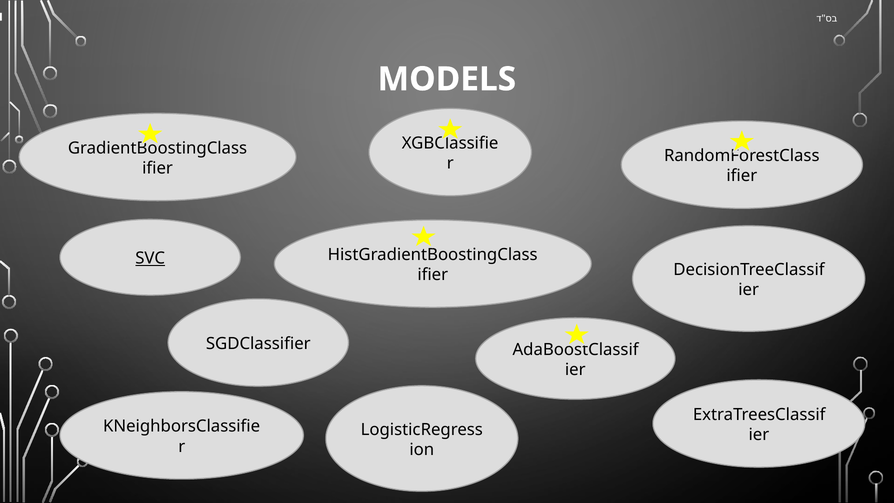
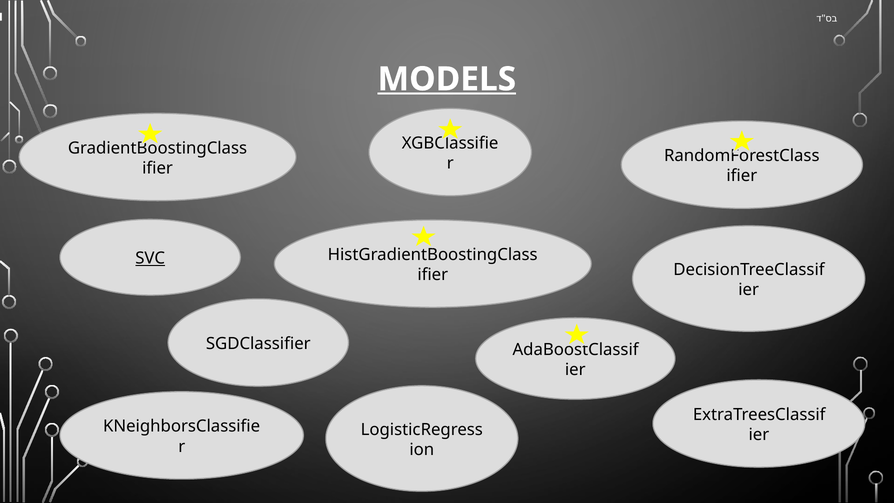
MODELS underline: none -> present
